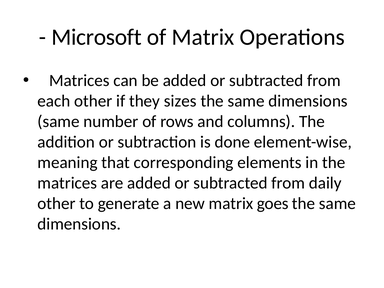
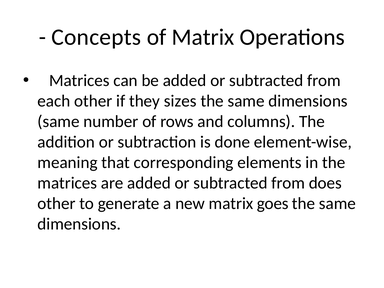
Microsoft: Microsoft -> Concepts
daily: daily -> does
